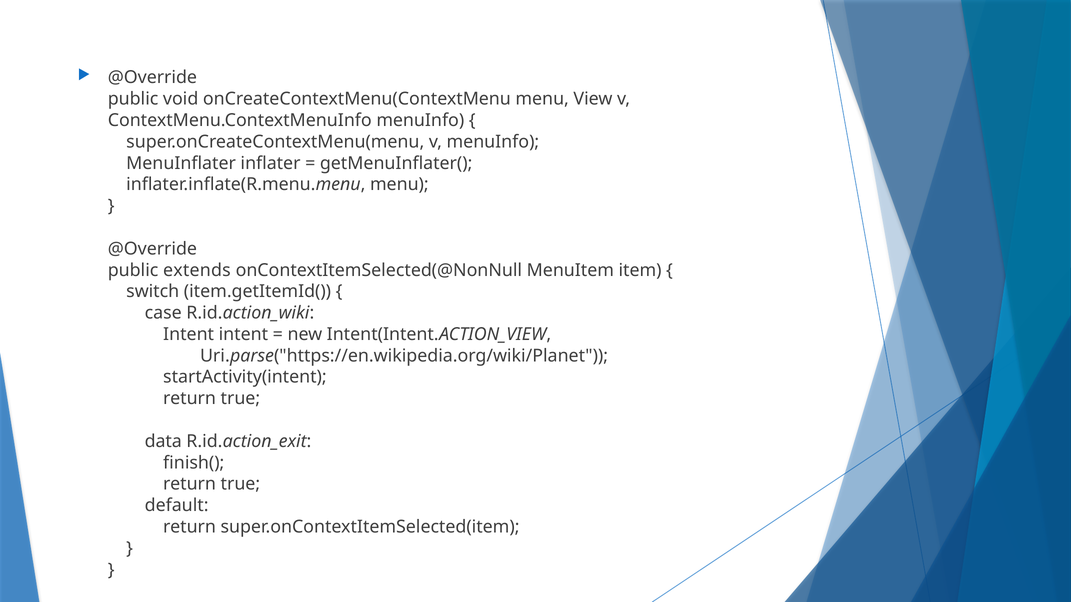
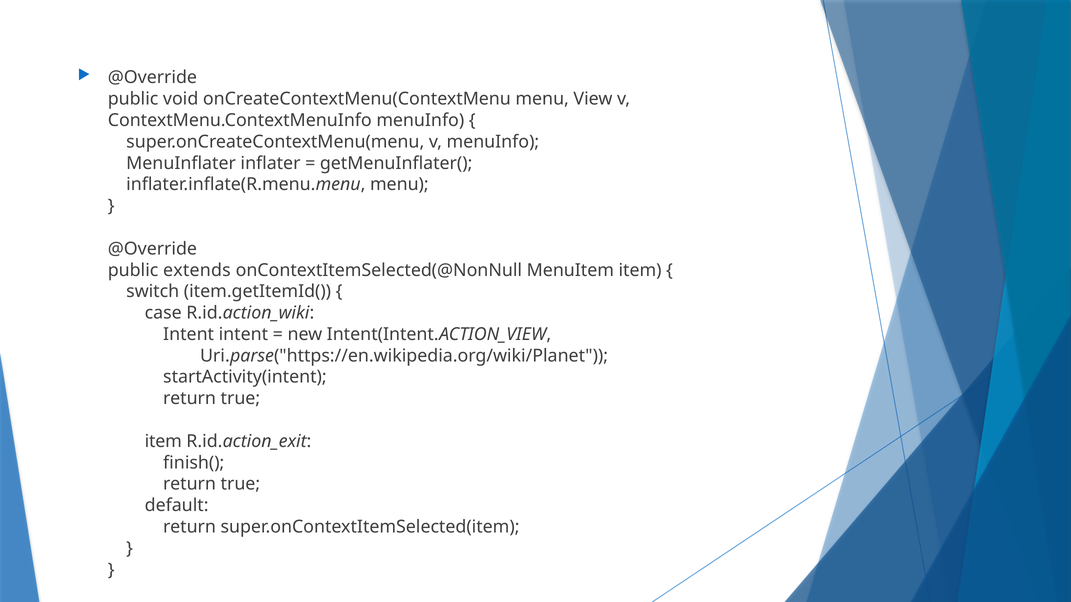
data at (163, 442): data -> item
